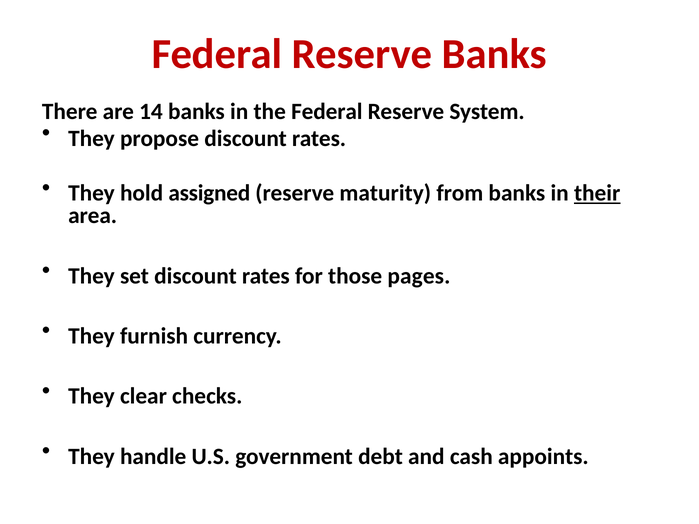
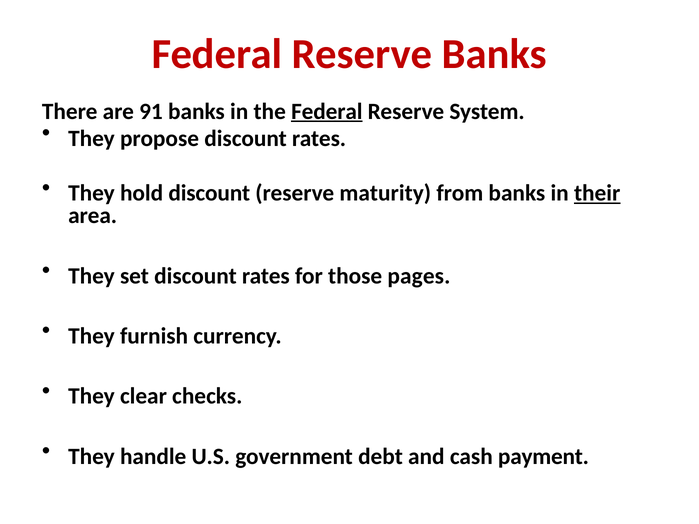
14: 14 -> 91
Federal at (327, 111) underline: none -> present
hold assigned: assigned -> discount
appoints: appoints -> payment
